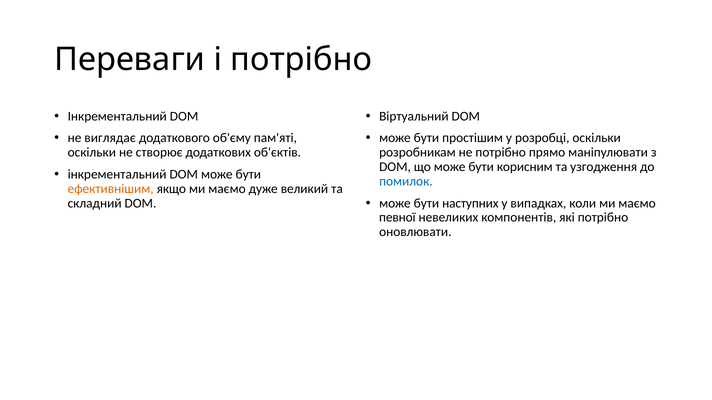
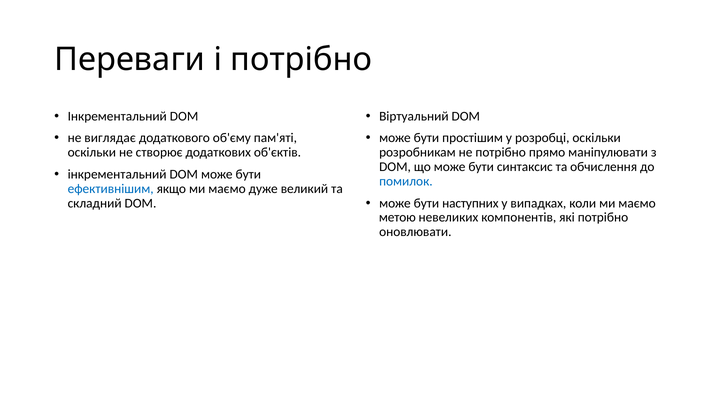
корисним: корисним -> синтаксис
узгодження: узгодження -> обчислення
ефективнішим colour: orange -> blue
певної: певної -> метою
